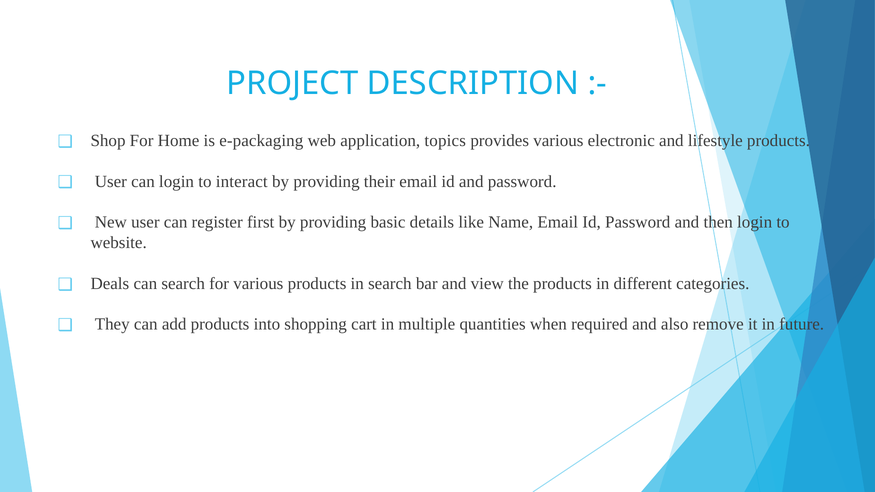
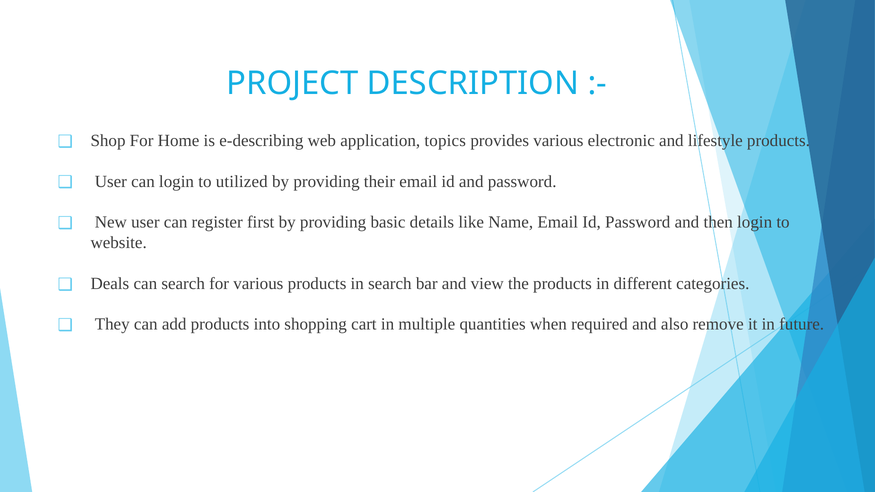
e-packaging: e-packaging -> e-describing
interact: interact -> utilized
